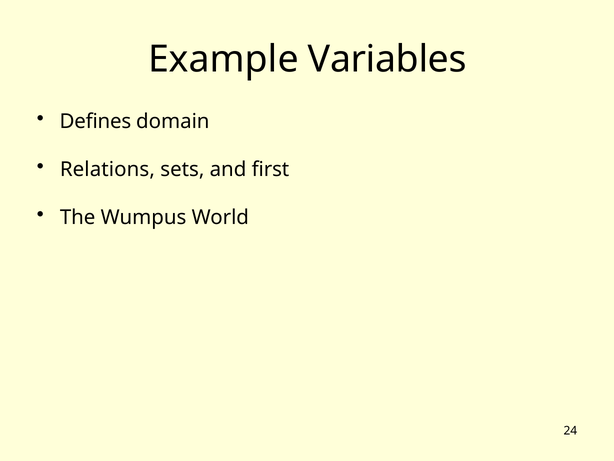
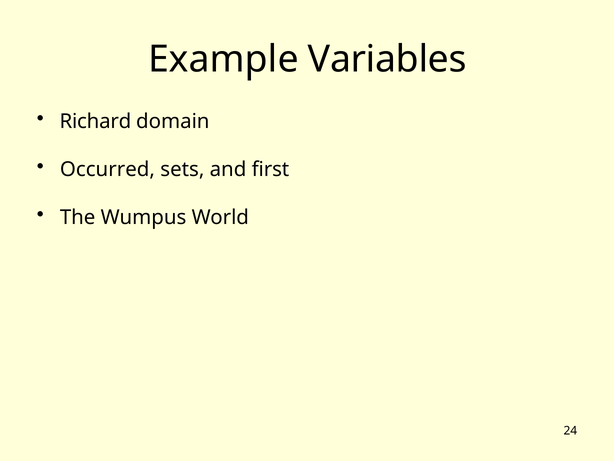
Defines: Defines -> Richard
Relations: Relations -> Occurred
